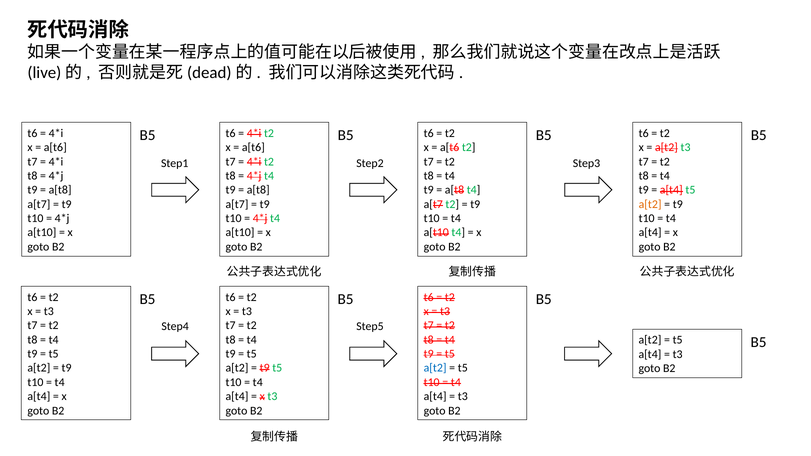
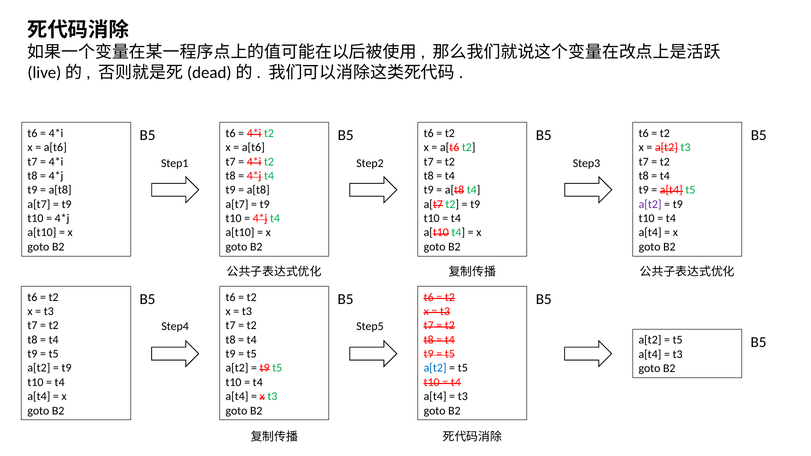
a[t2 at (650, 204) colour: orange -> purple
